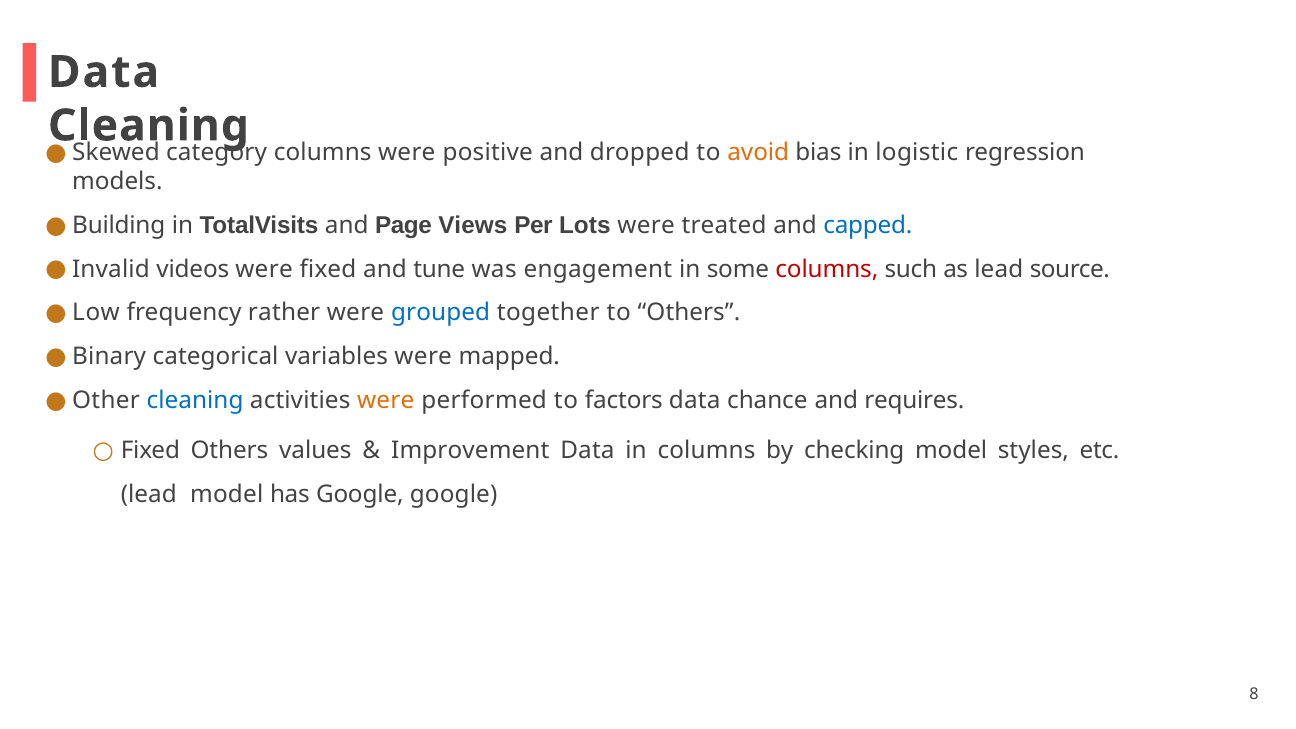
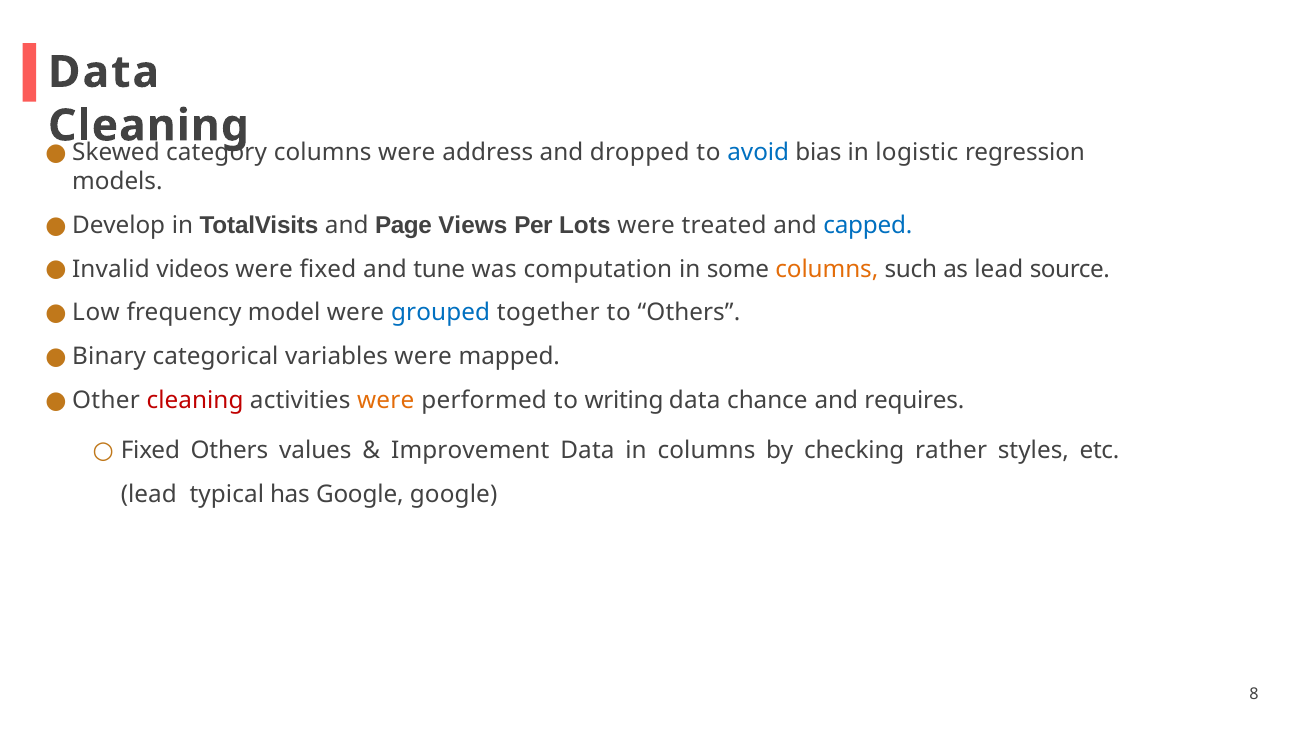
positive: positive -> address
avoid colour: orange -> blue
Building: Building -> Develop
engagement: engagement -> computation
columns at (827, 269) colour: red -> orange
rather: rather -> model
cleaning at (195, 400) colour: blue -> red
factors: factors -> writing
checking model: model -> rather
lead model: model -> typical
